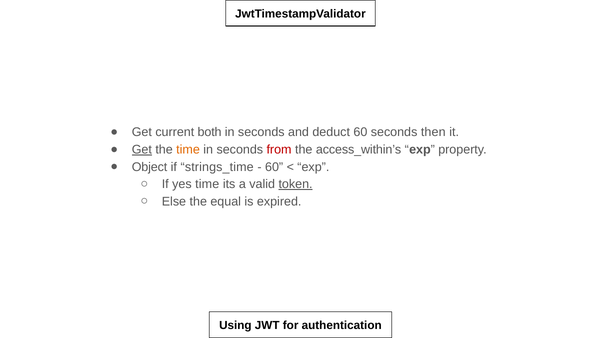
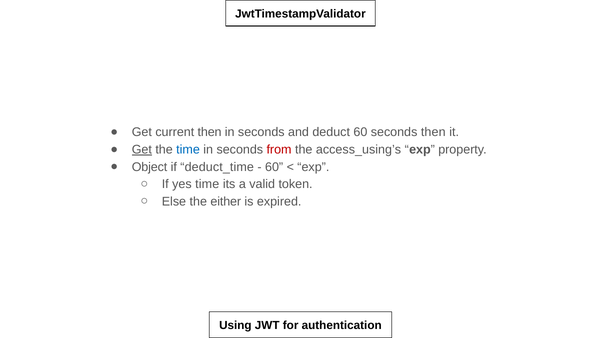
current both: both -> then
time at (188, 150) colour: orange -> blue
access_within’s: access_within’s -> access_using’s
strings_time: strings_time -> deduct_time
token underline: present -> none
equal: equal -> either
